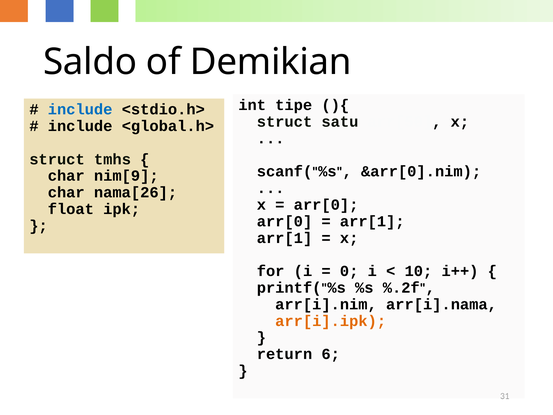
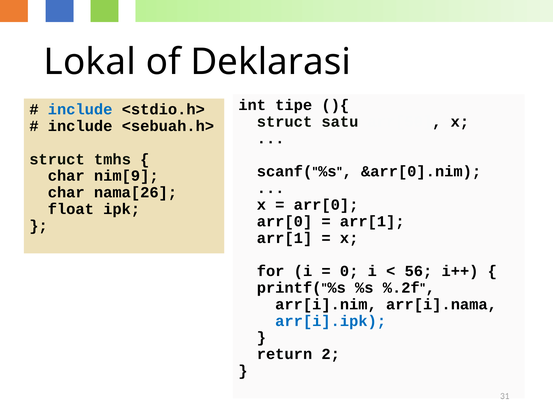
Saldo: Saldo -> Lokal
Demikian: Demikian -> Deklarasi
<global.h>: <global.h> -> <sebuah.h>
10: 10 -> 56
arr[i].ipk colour: orange -> blue
6: 6 -> 2
